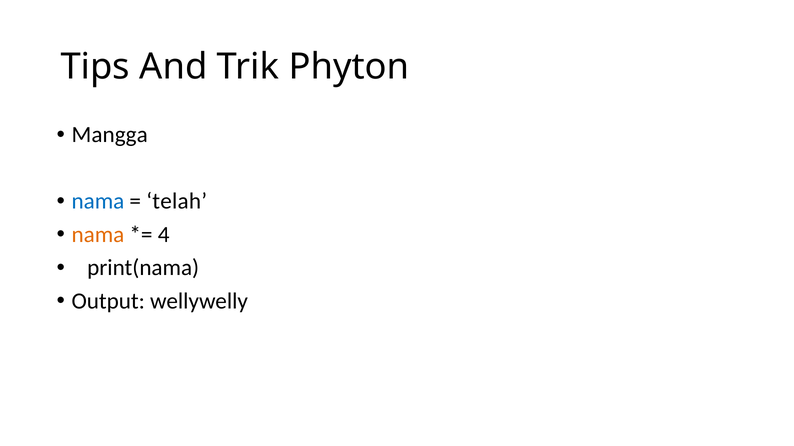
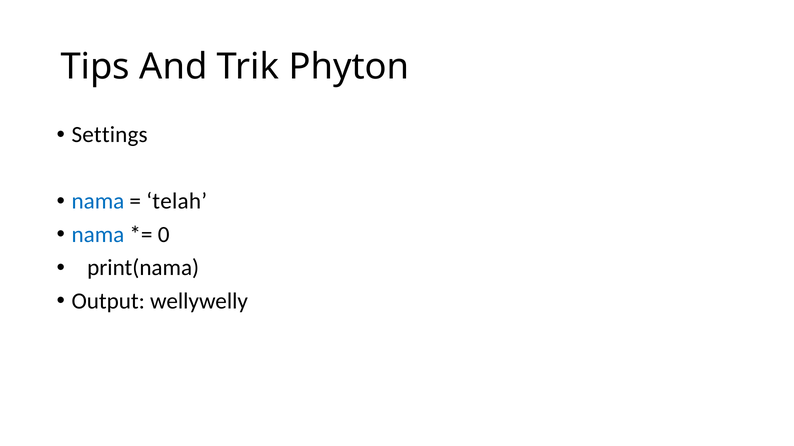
Mangga: Mangga -> Settings
nama at (98, 235) colour: orange -> blue
4: 4 -> 0
